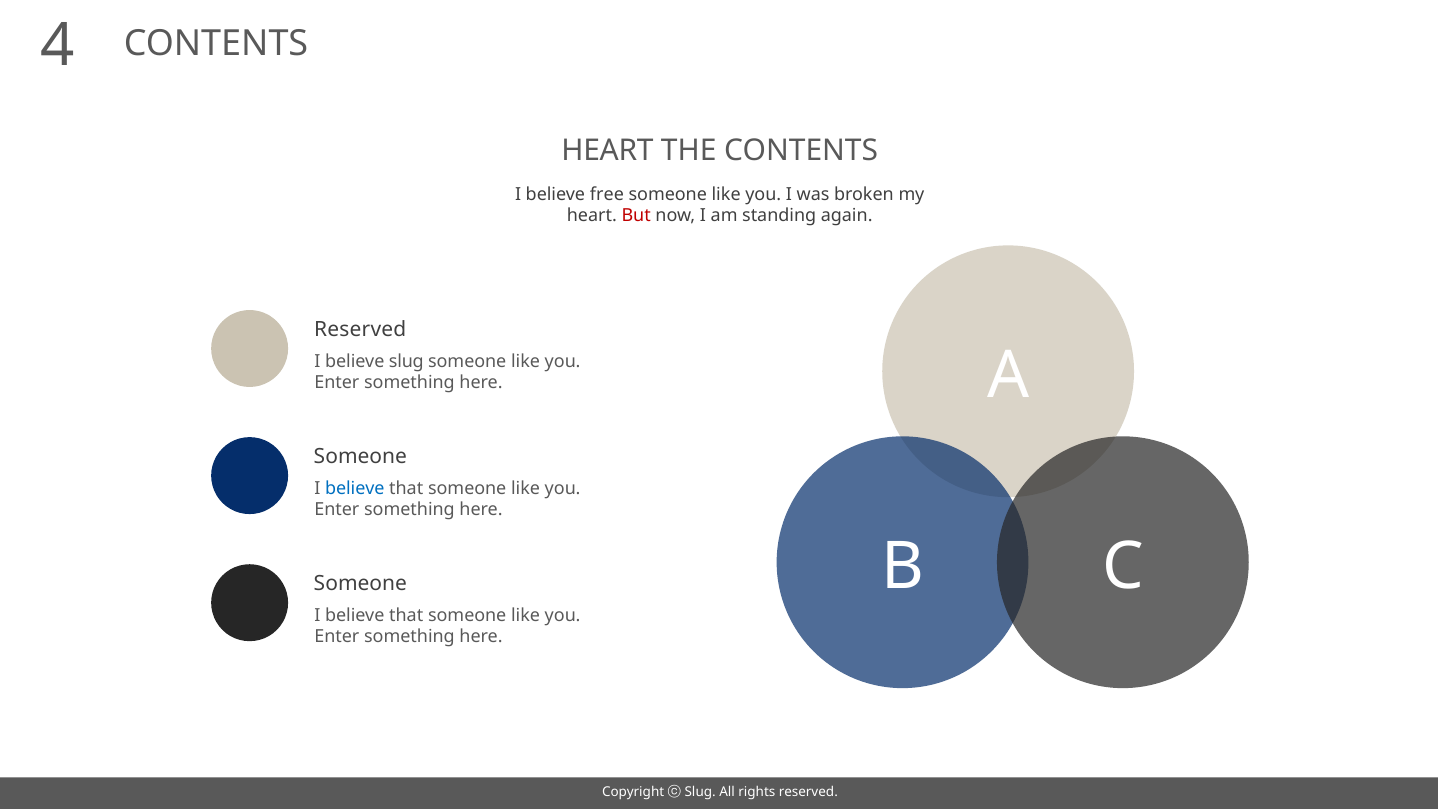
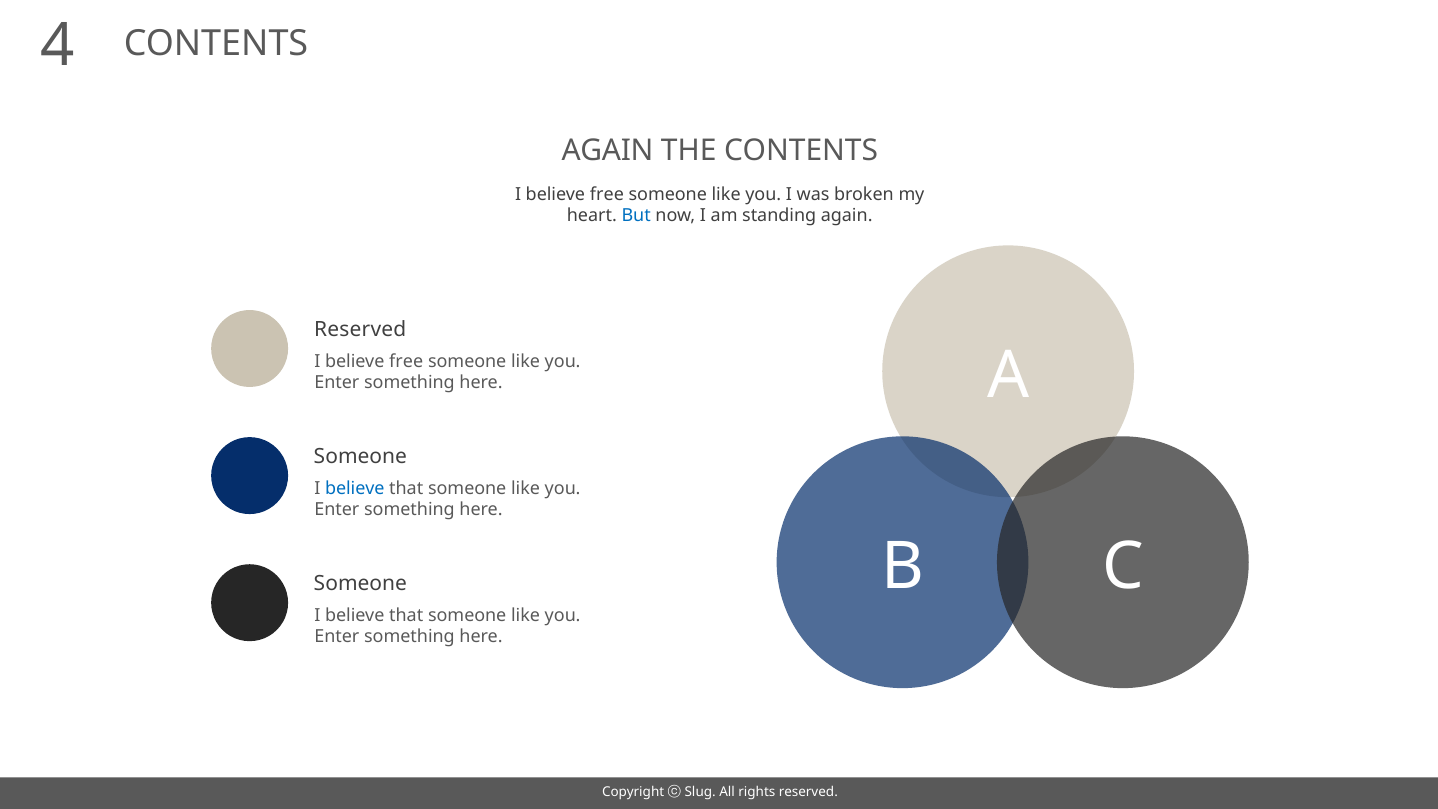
HEART at (608, 151): HEART -> AGAIN
But colour: red -> blue
slug at (406, 361): slug -> free
